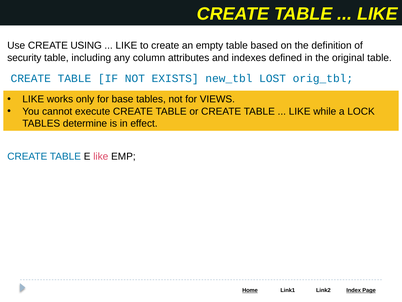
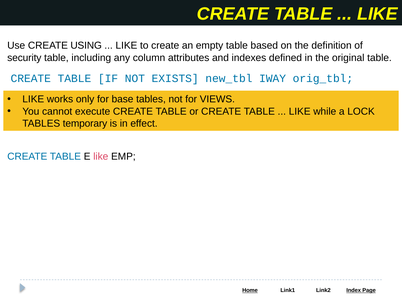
LOST: LOST -> IWAY
determine: determine -> temporary
